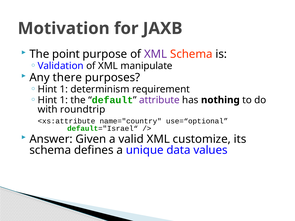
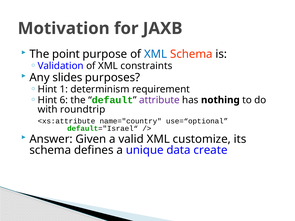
XML at (156, 54) colour: purple -> blue
manipulate: manipulate -> constraints
there: there -> slides
1 at (64, 100): 1 -> 6
values: values -> create
